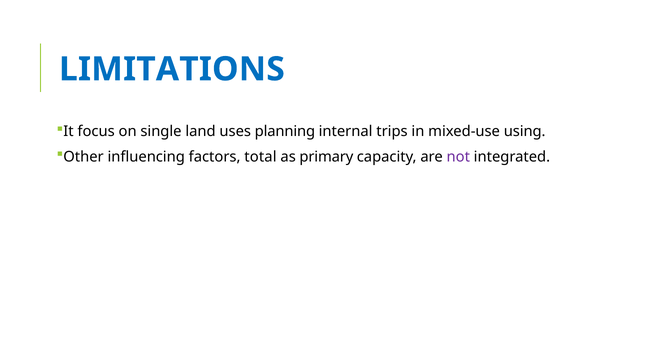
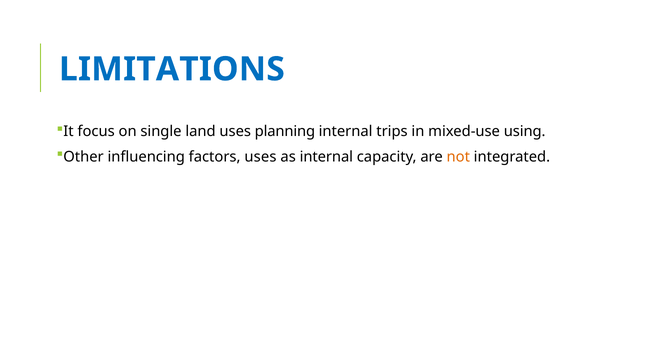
factors total: total -> uses
as primary: primary -> internal
not colour: purple -> orange
